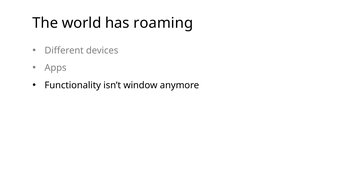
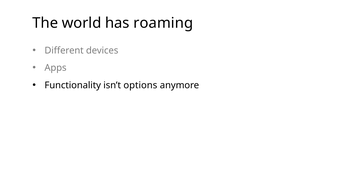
window: window -> options
